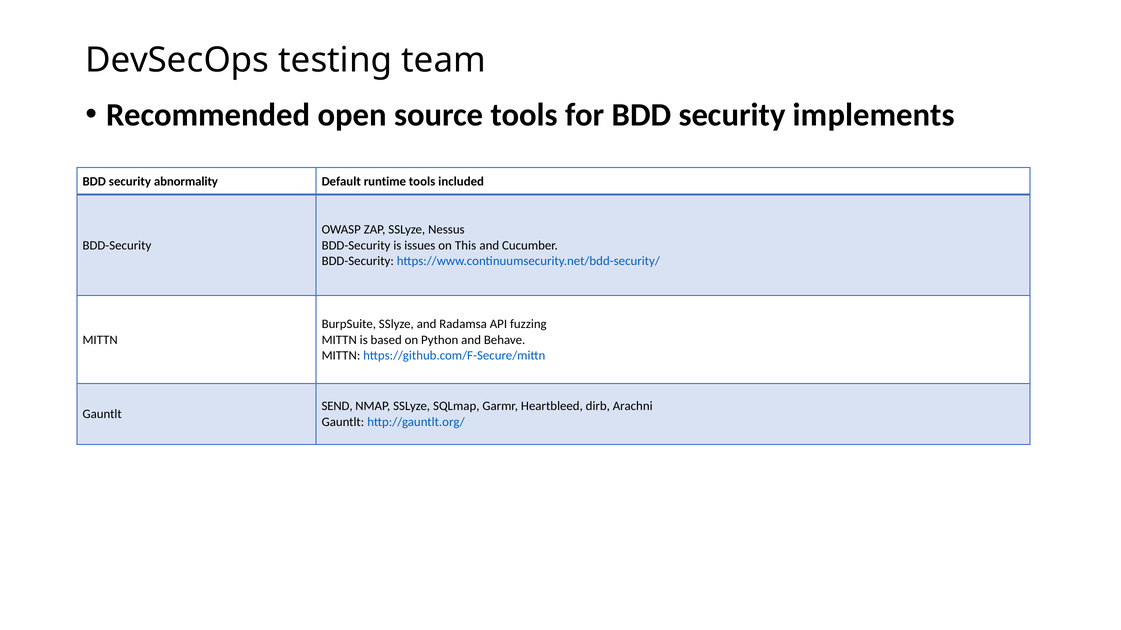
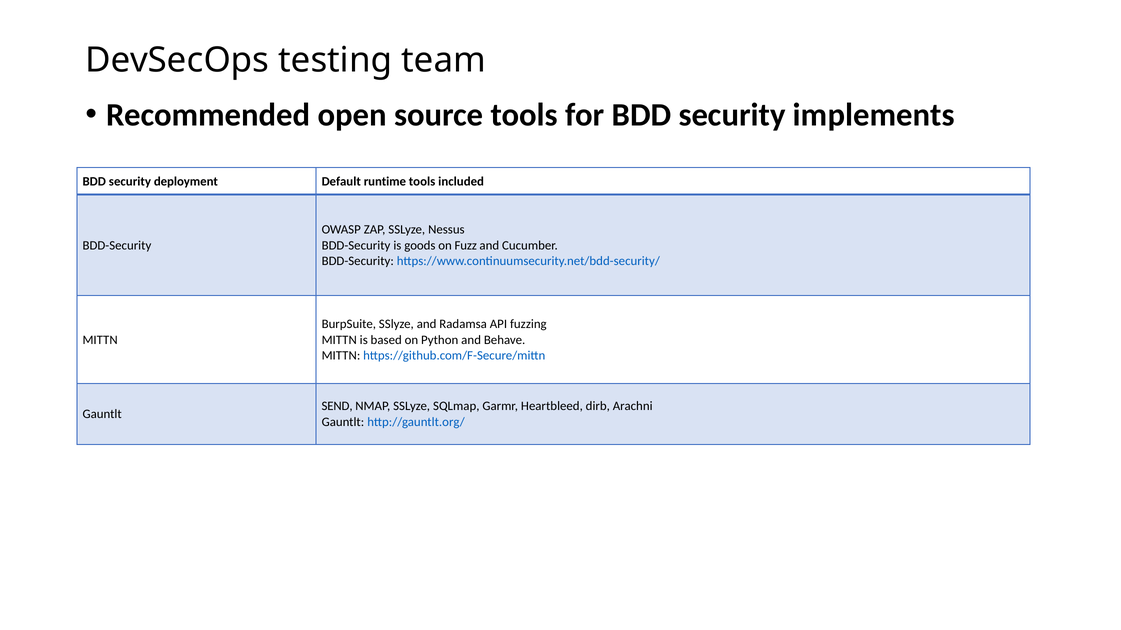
abnormality: abnormality -> deployment
issues: issues -> goods
This: This -> Fuzz
